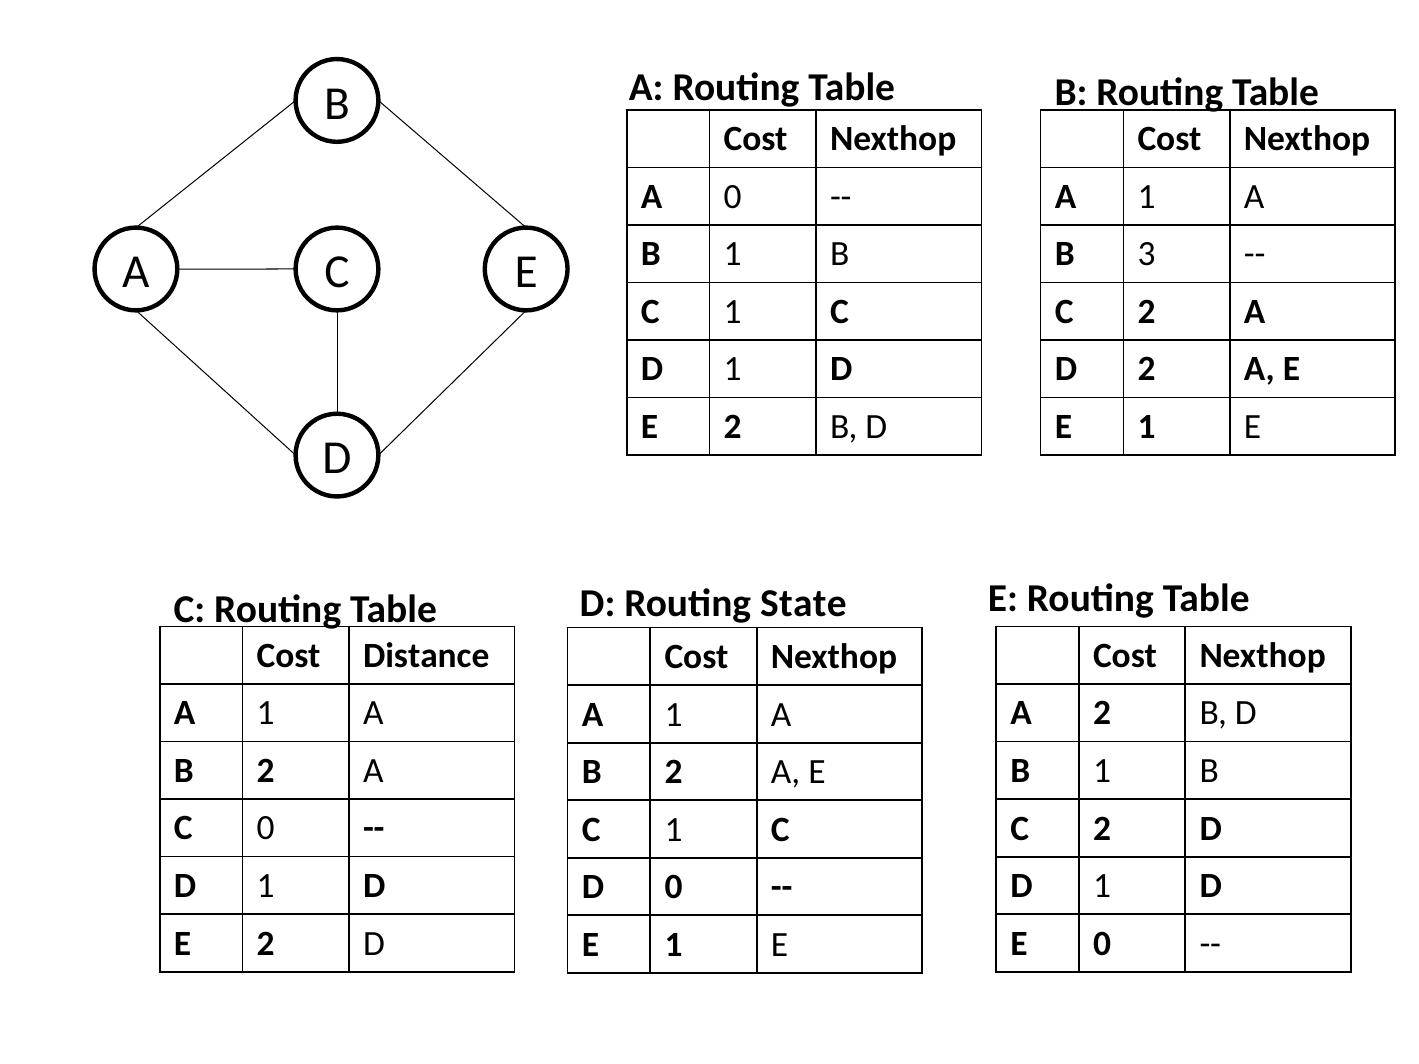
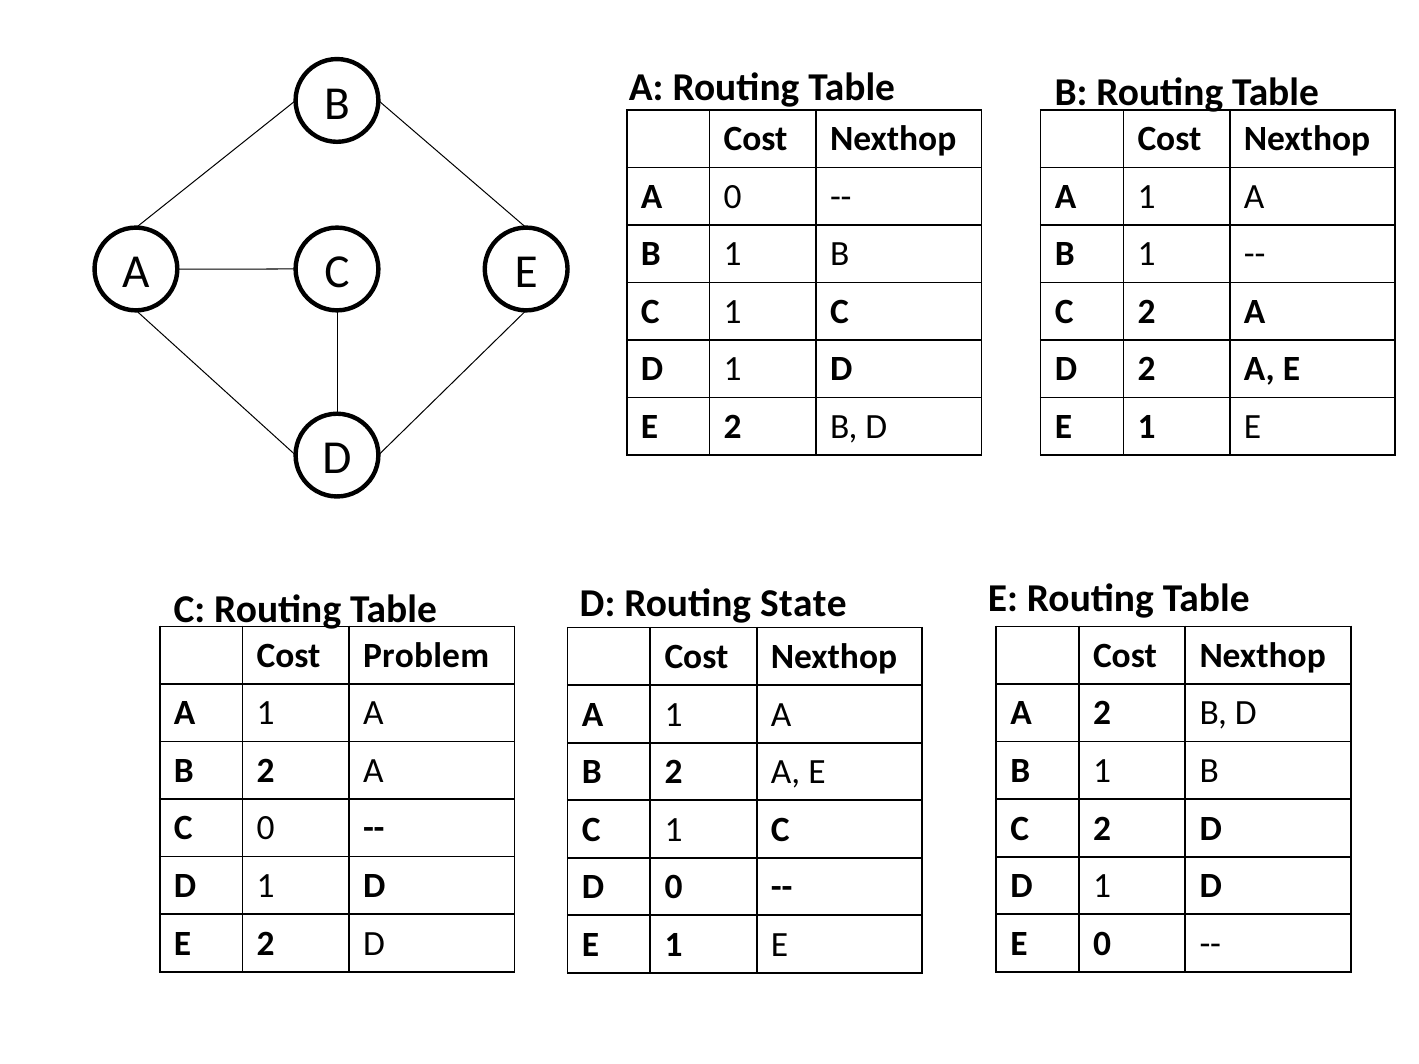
3 at (1147, 254): 3 -> 1
Distance: Distance -> Problem
